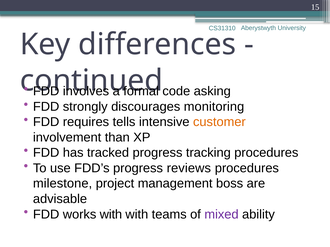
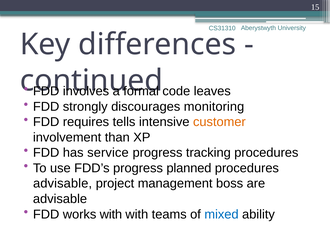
asking: asking -> leaves
tracked: tracked -> service
reviews: reviews -> planned
milestone at (63, 184): milestone -> advisable
mixed colour: purple -> blue
